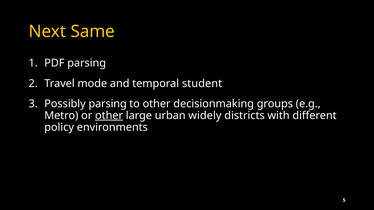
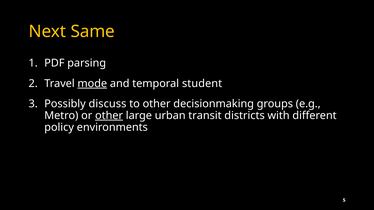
mode underline: none -> present
Possibly parsing: parsing -> discuss
widely: widely -> transit
